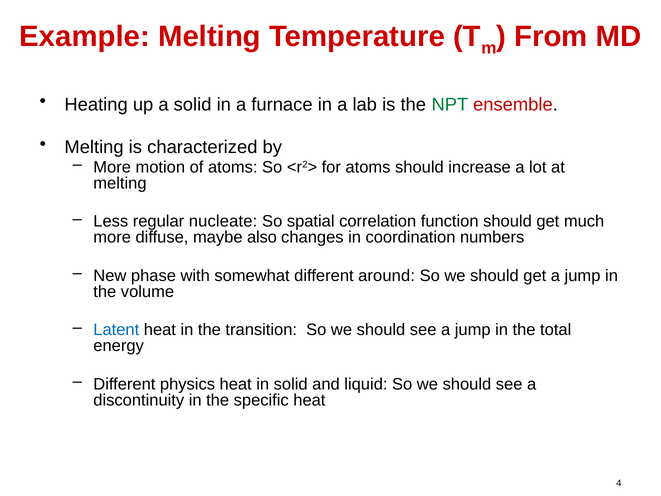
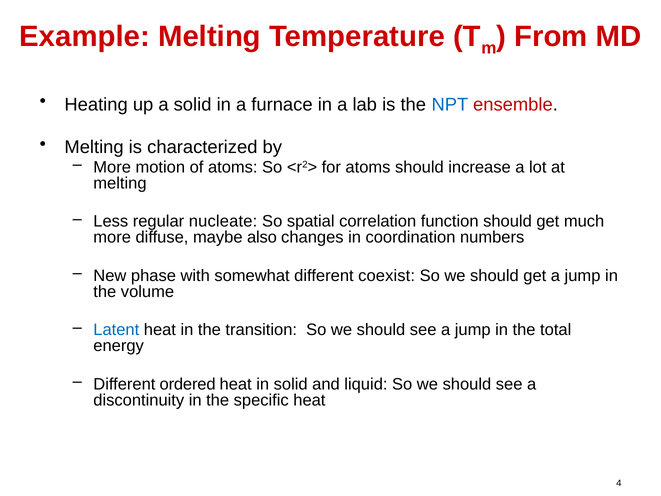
NPT colour: green -> blue
around: around -> coexist
physics: physics -> ordered
